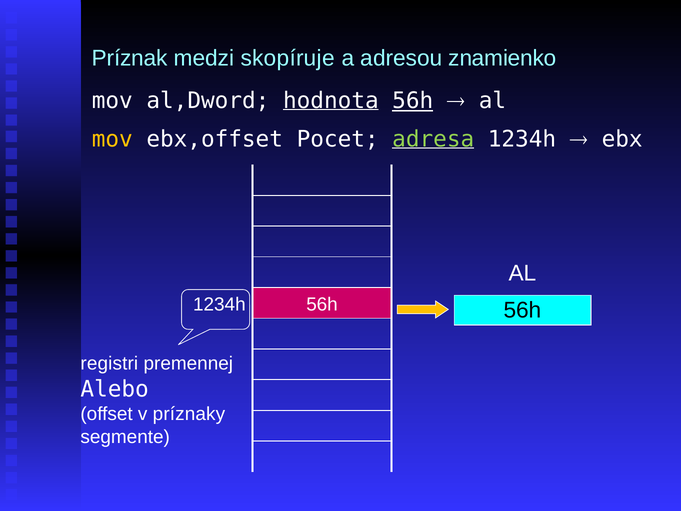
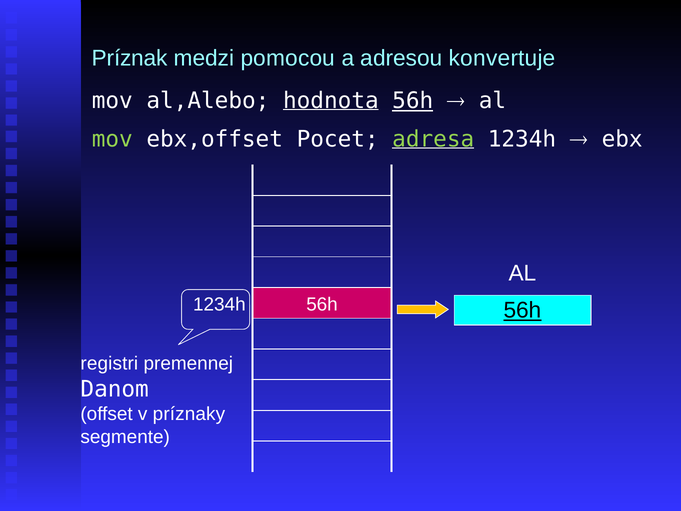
skopíruje: skopíruje -> pomocou
znamienko: znamienko -> konvertuje
al,Dword: al,Dword -> al,Alebo
mov at (112, 139) colour: yellow -> light green
56h at (523, 310) underline: none -> present
Alebo: Alebo -> Danom
